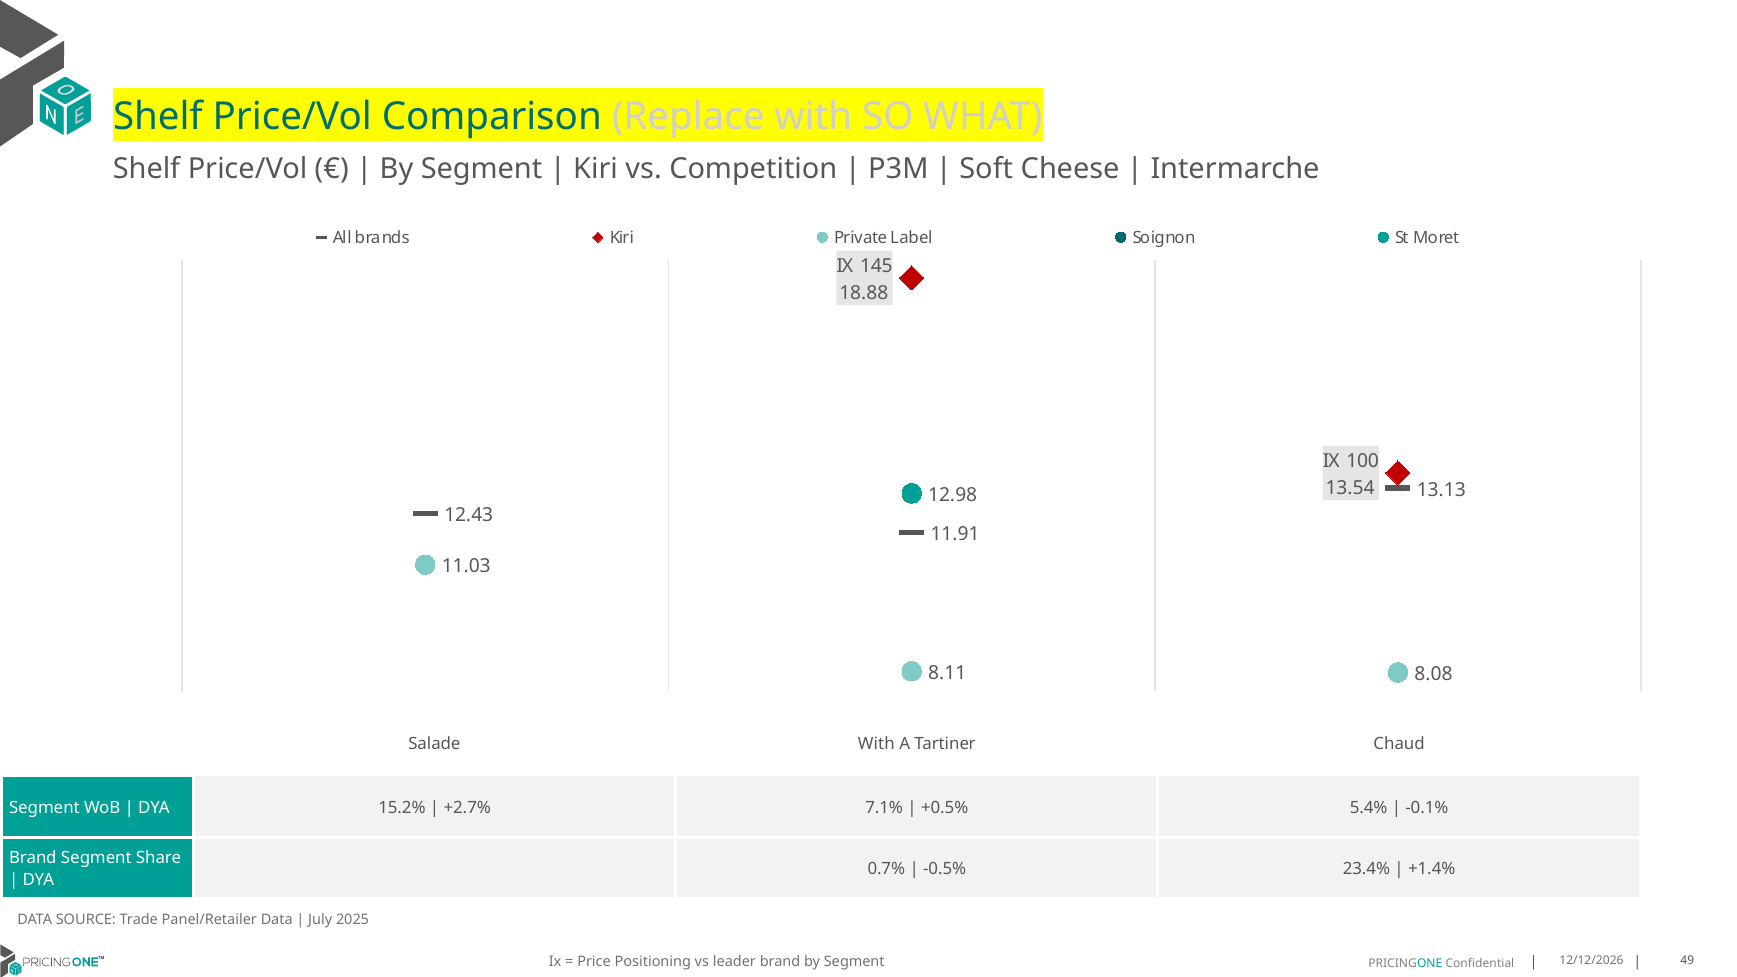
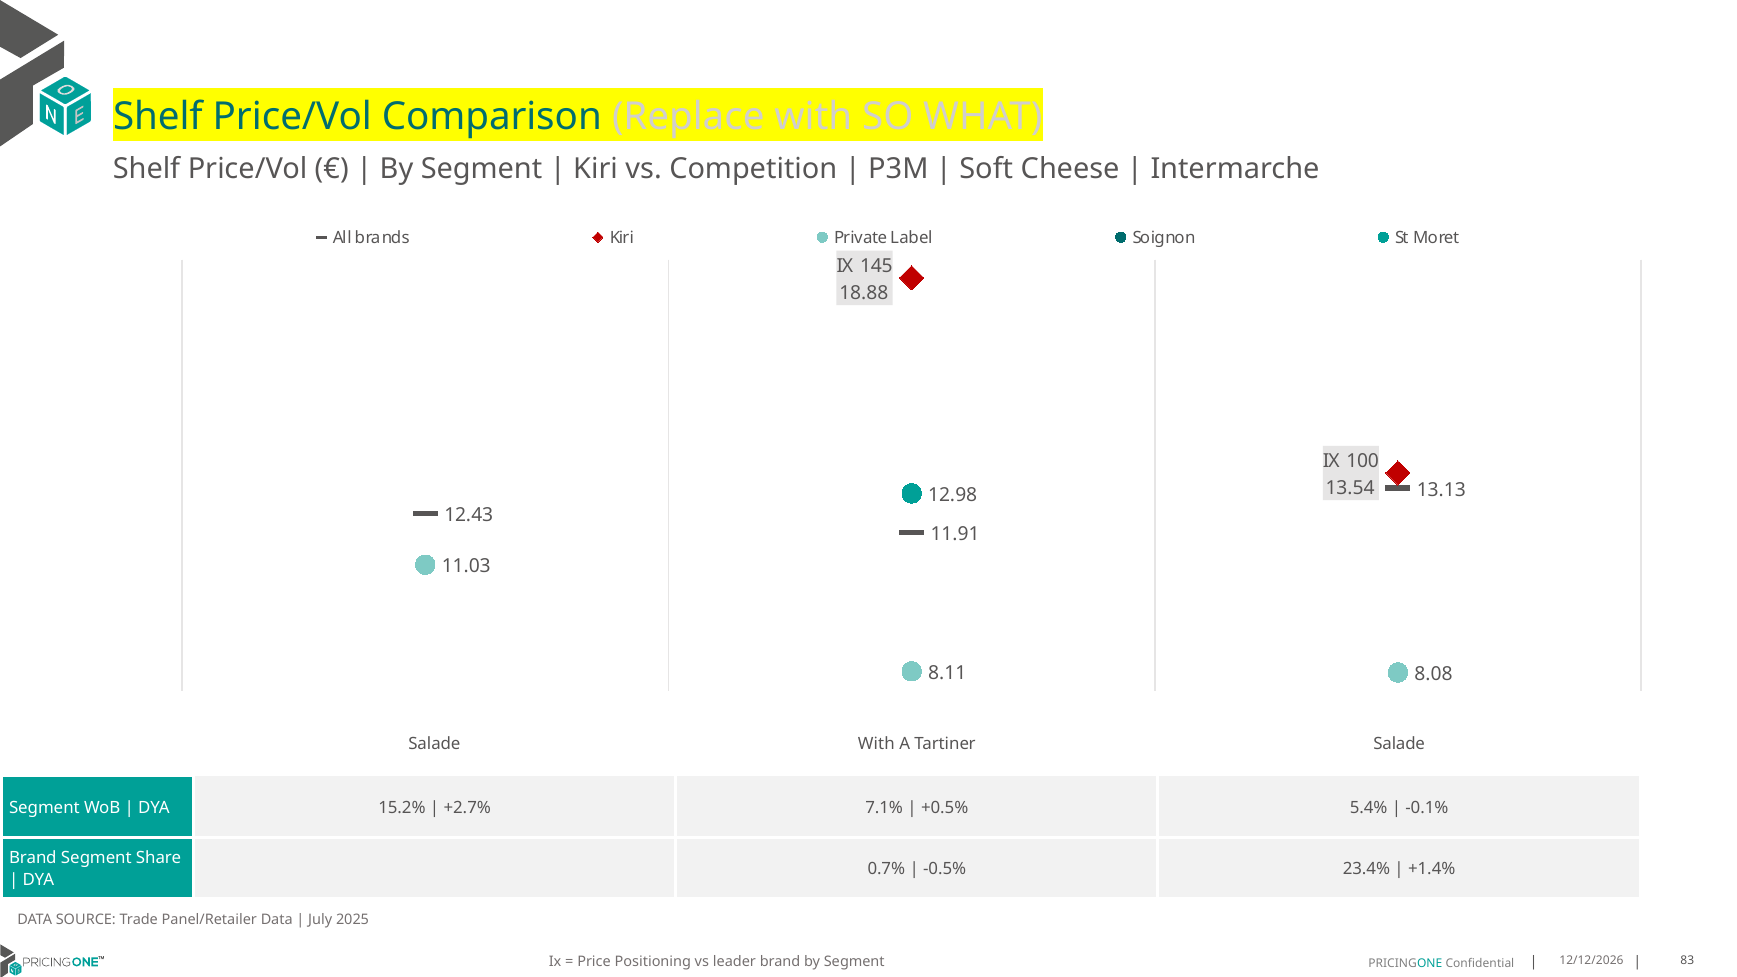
Tartiner Chaud: Chaud -> Salade
49: 49 -> 83
